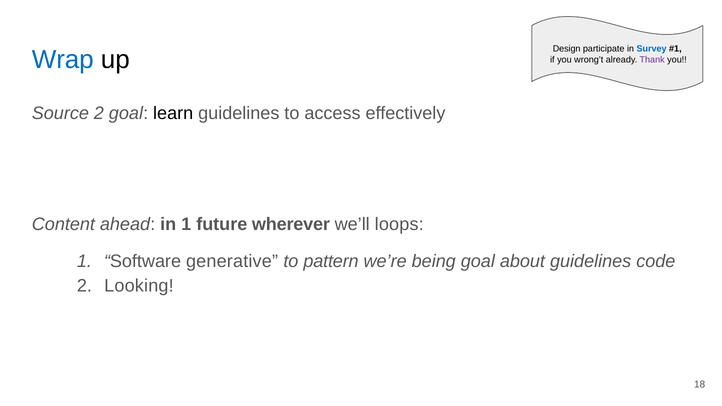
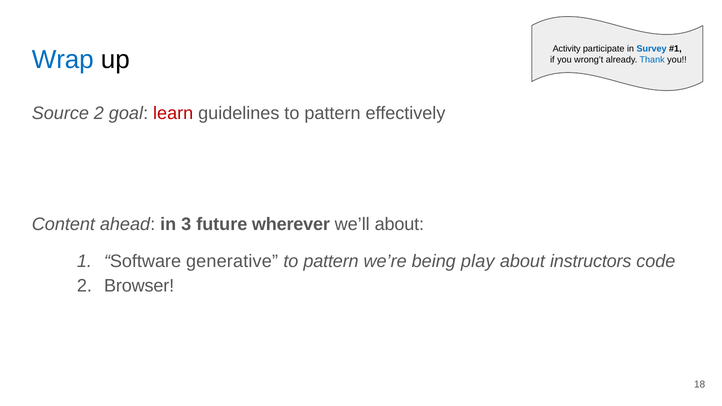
Design: Design -> Activity
Thank colour: purple -> blue
learn colour: black -> red
guidelines to access: access -> pattern
in 1: 1 -> 3
we’ll loops: loops -> about
being goal: goal -> play
about guidelines: guidelines -> instructors
Looking: Looking -> Browser
